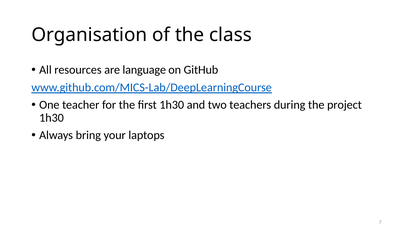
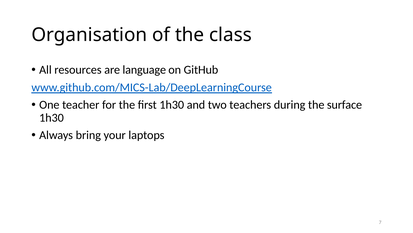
project: project -> surface
